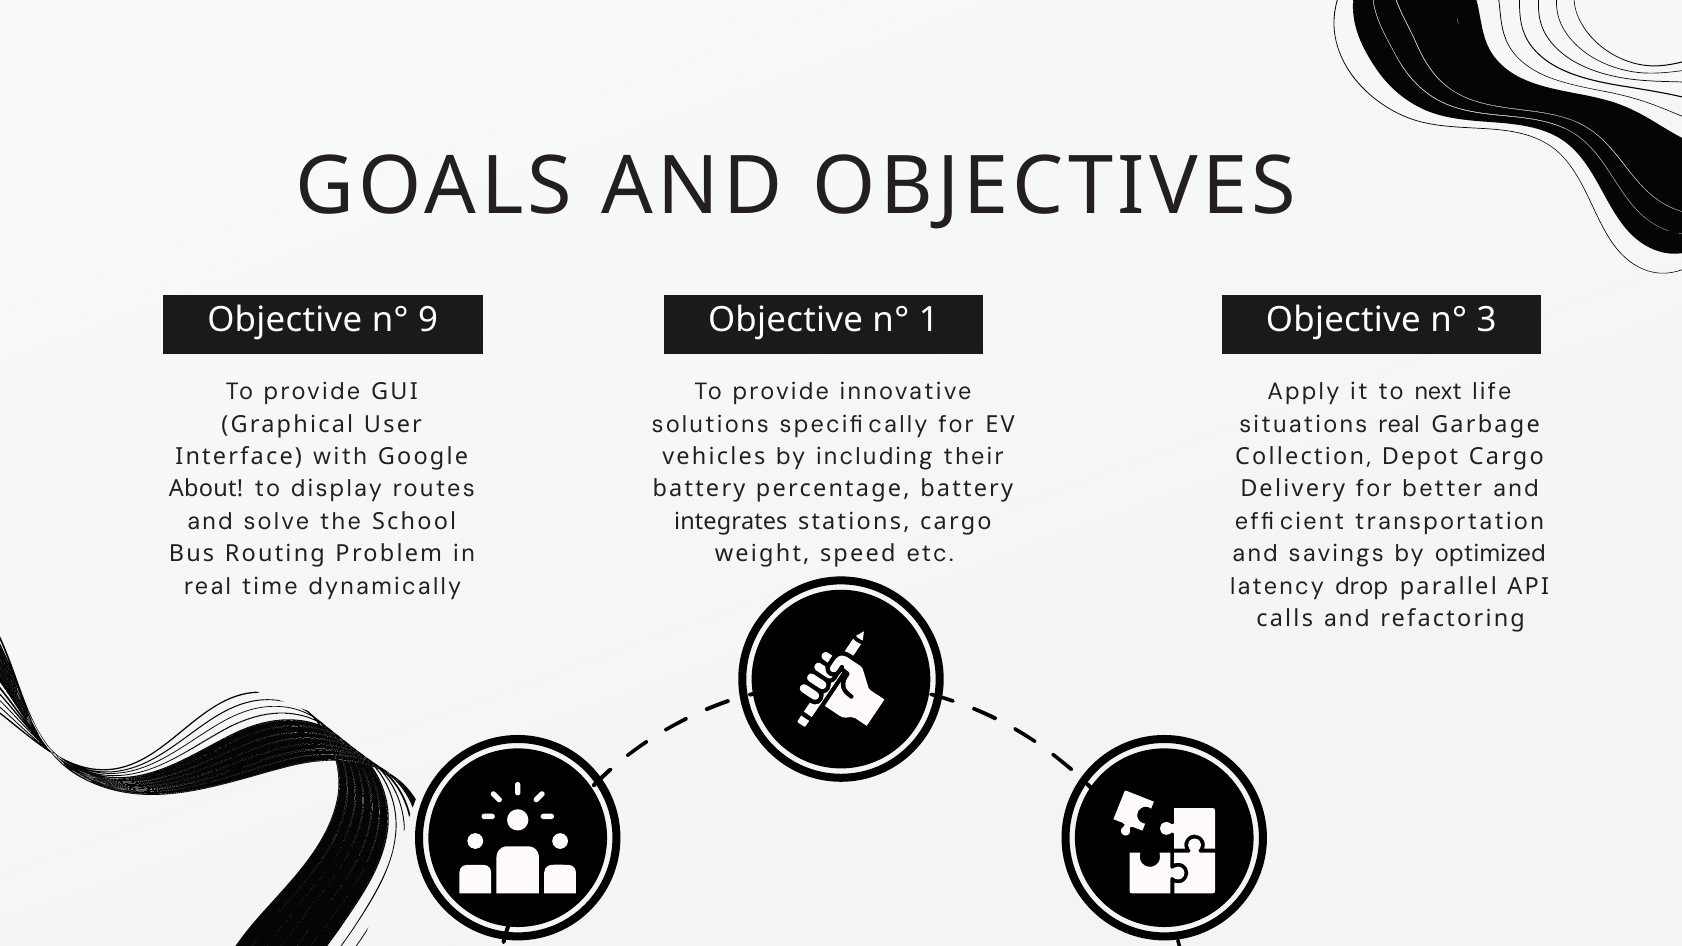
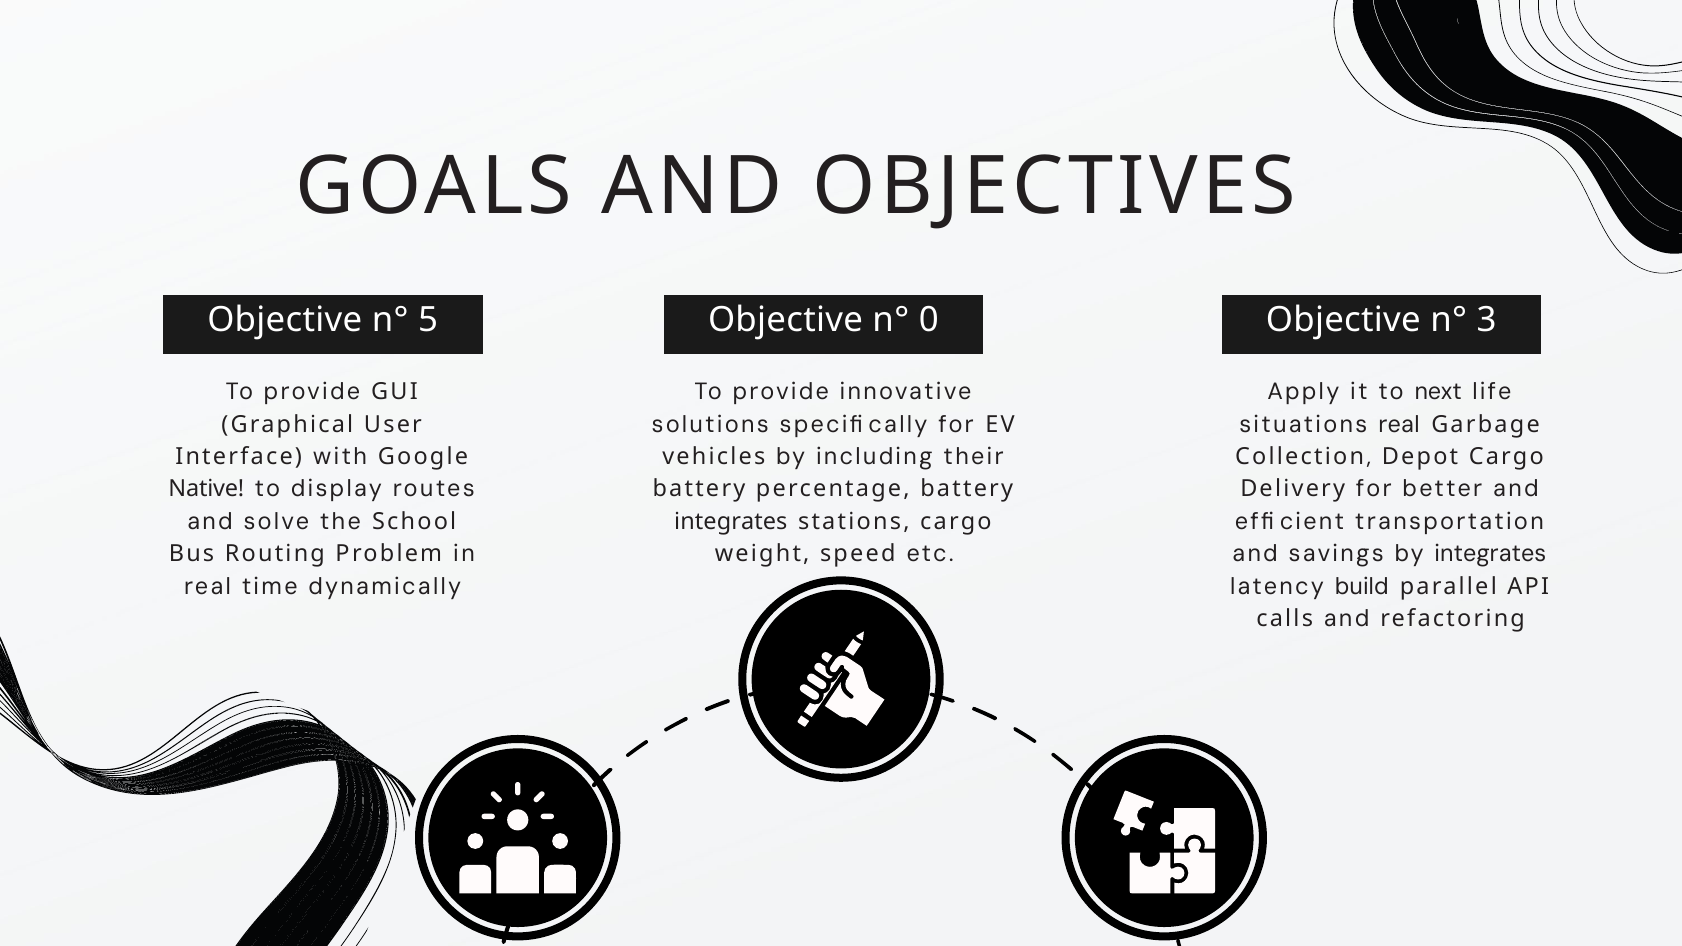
9: 9 -> 5
1: 1 -> 0
About: About -> Native
by optimized: optimized -> integrates
drop: drop -> build
